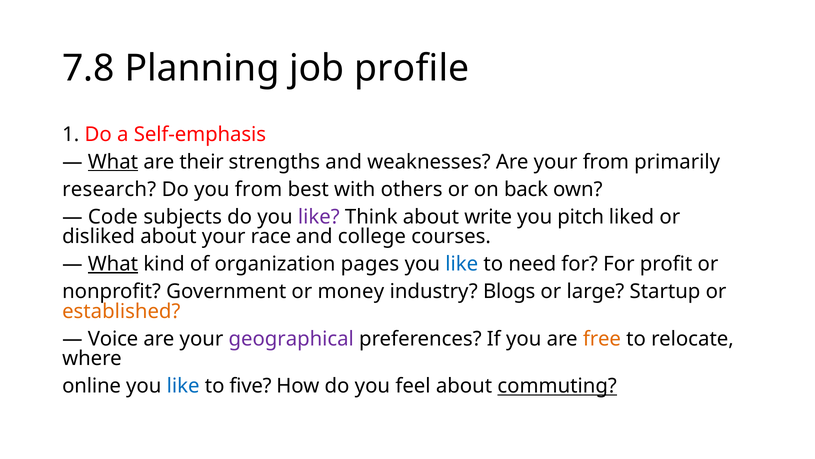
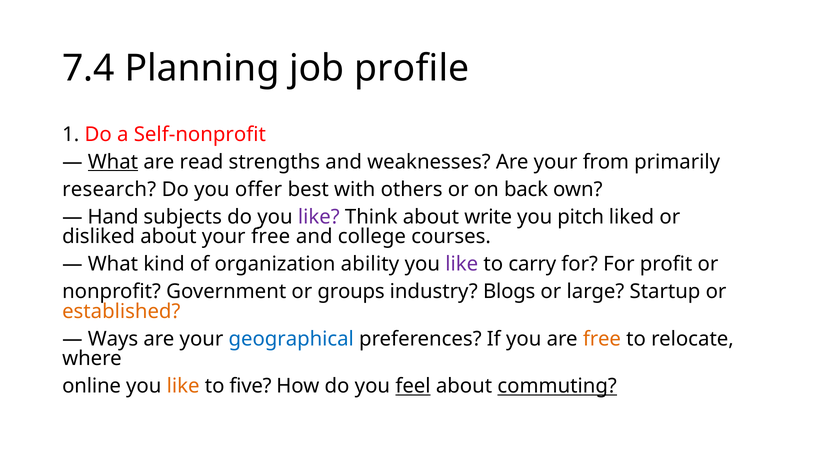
7.8: 7.8 -> 7.4
Self-emphasis: Self-emphasis -> Self-nonprofit
their: their -> read
you from: from -> offer
Code: Code -> Hand
your race: race -> free
What at (113, 264) underline: present -> none
pages: pages -> ability
like at (462, 264) colour: blue -> purple
need: need -> carry
money: money -> groups
Voice: Voice -> Ways
geographical colour: purple -> blue
like at (183, 386) colour: blue -> orange
feel underline: none -> present
